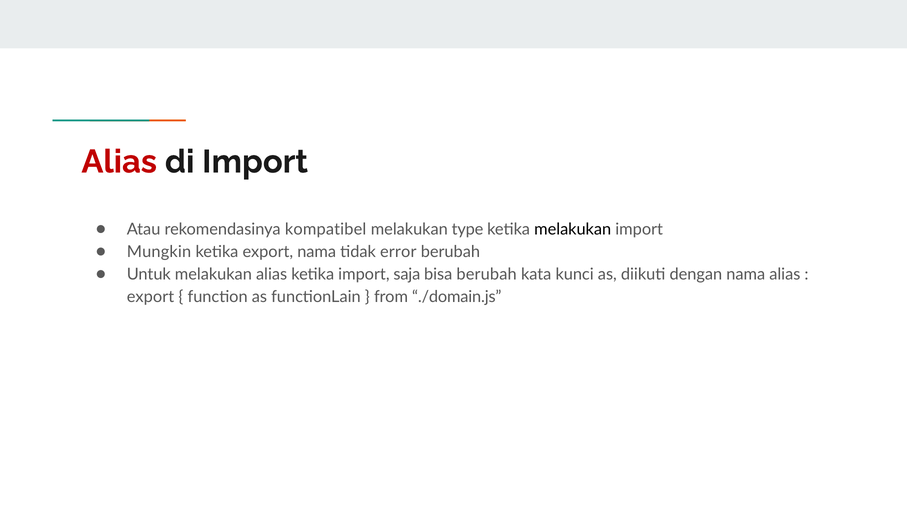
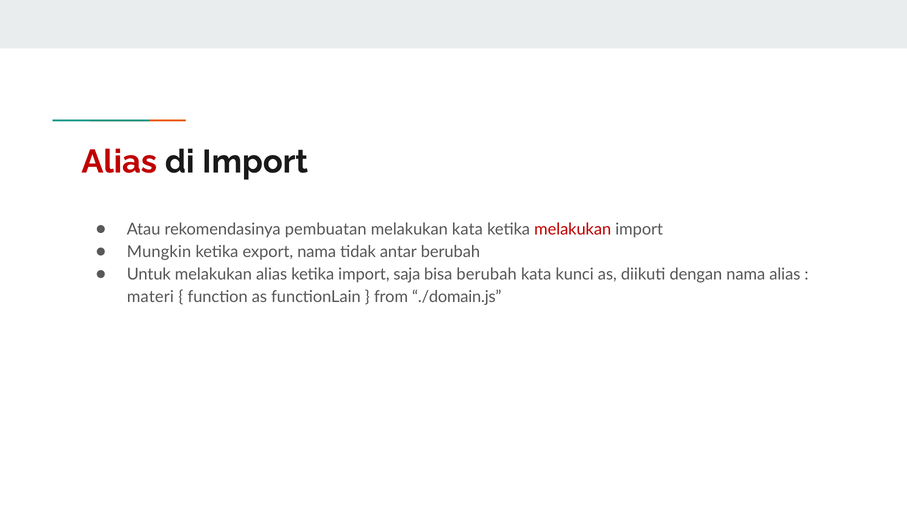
kompatibel: kompatibel -> pembuatan
melakukan type: type -> kata
melakukan at (573, 229) colour: black -> red
error: error -> antar
export at (150, 297): export -> materi
